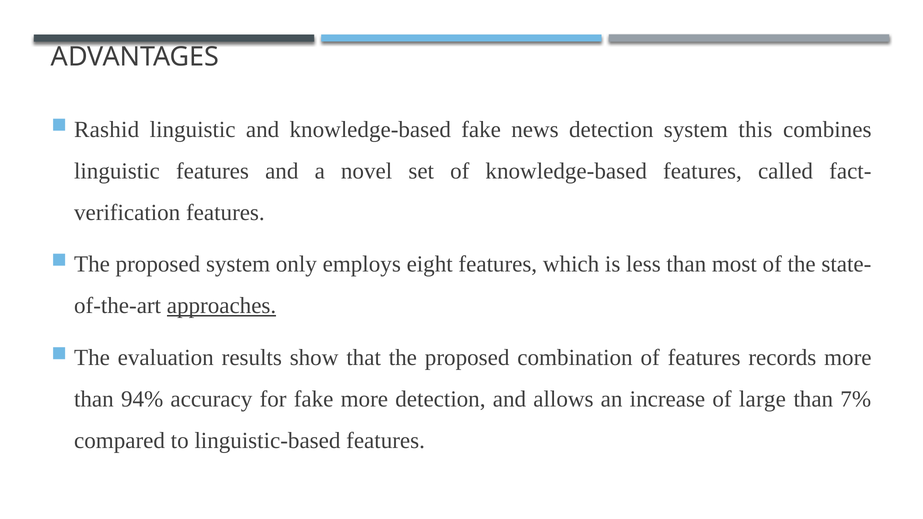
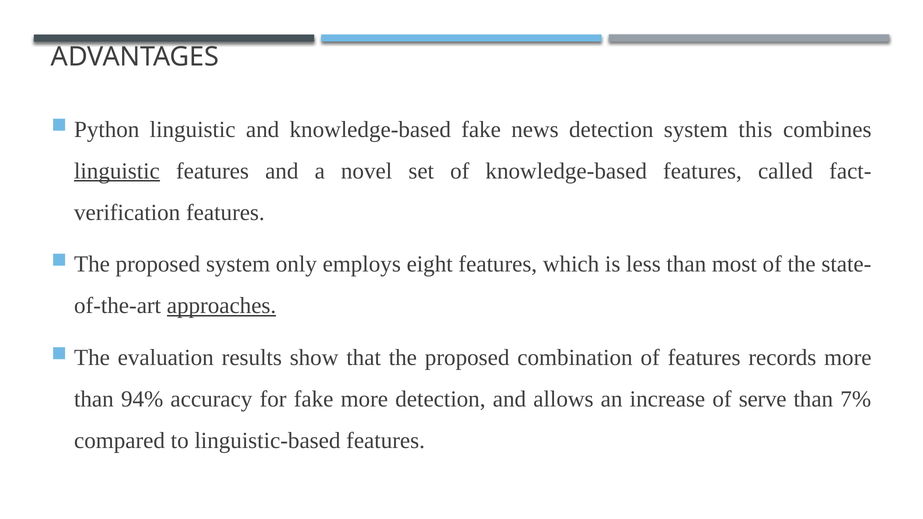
Rashid: Rashid -> Python
linguistic at (117, 171) underline: none -> present
large: large -> serve
